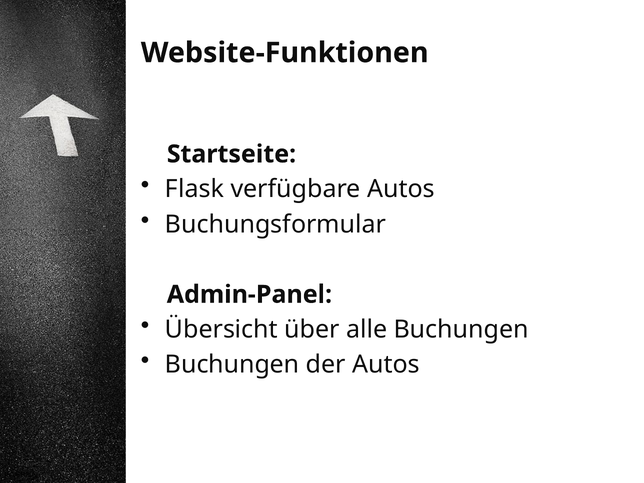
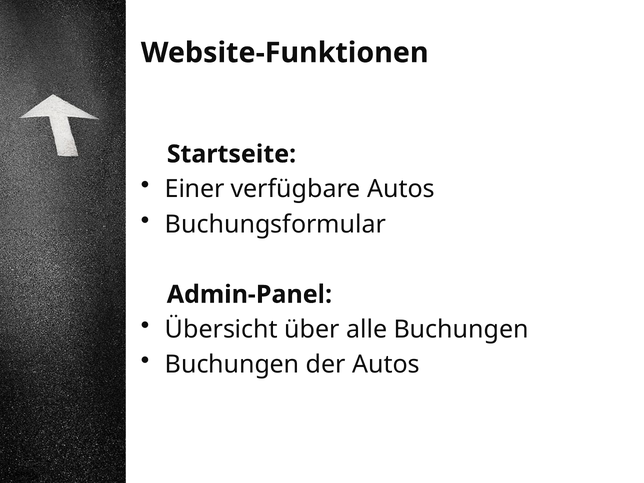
Flask: Flask -> Einer
